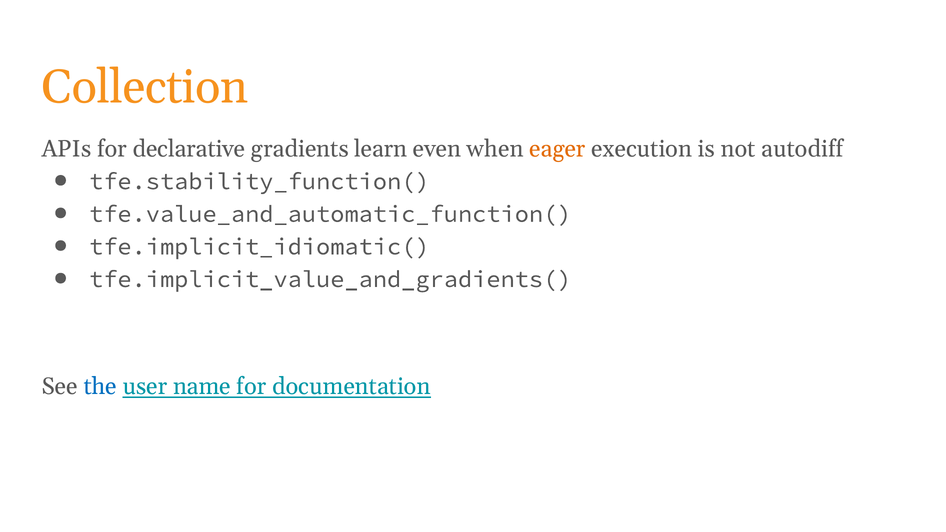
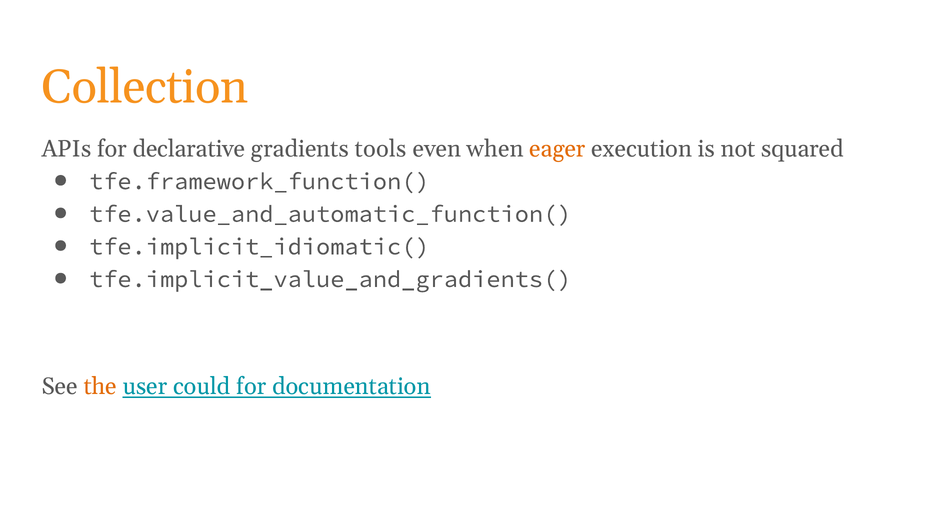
learn: learn -> tools
autodiff: autodiff -> squared
tfe.stability_function(: tfe.stability_function( -> tfe.framework_function(
the colour: blue -> orange
name: name -> could
